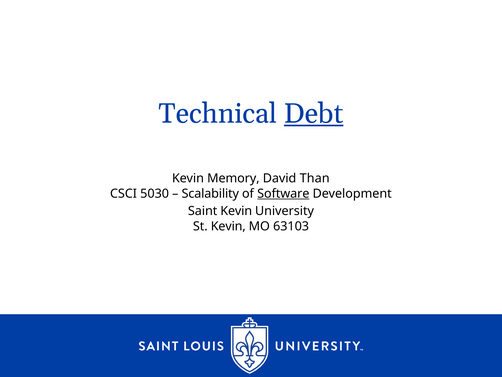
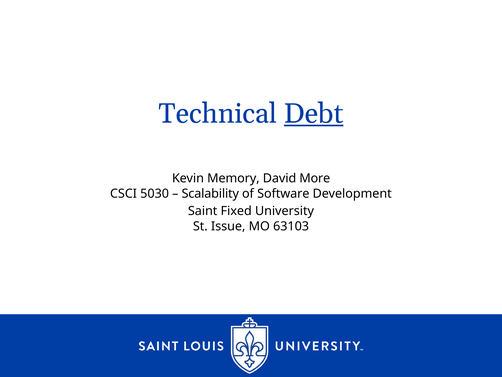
Than: Than -> More
Software underline: present -> none
Saint Kevin: Kevin -> Fixed
St Kevin: Kevin -> Issue
